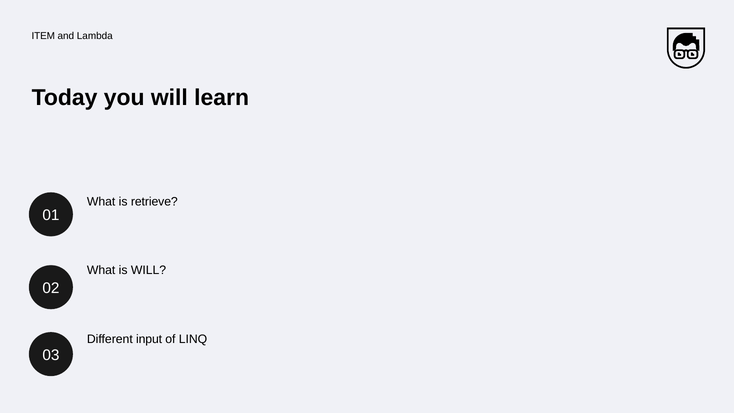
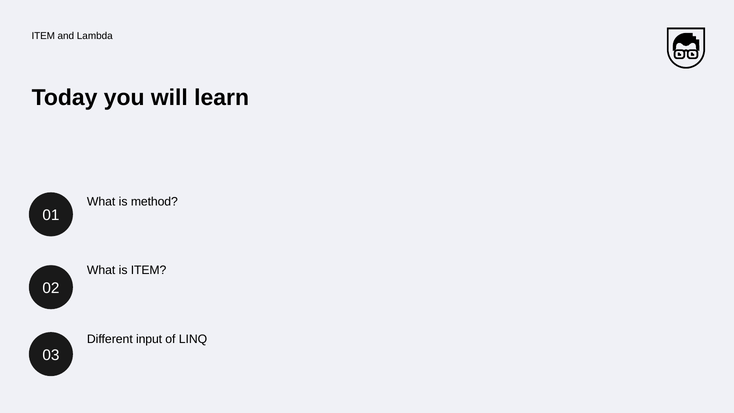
retrieve: retrieve -> method
is WILL: WILL -> ITEM
